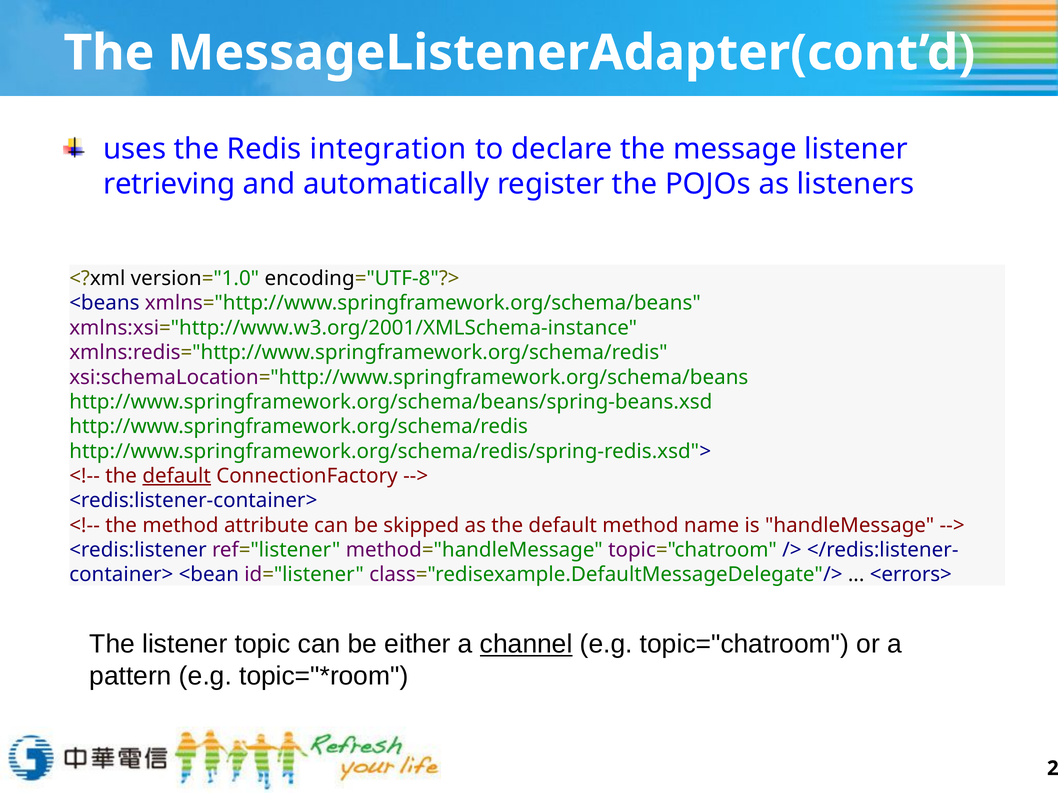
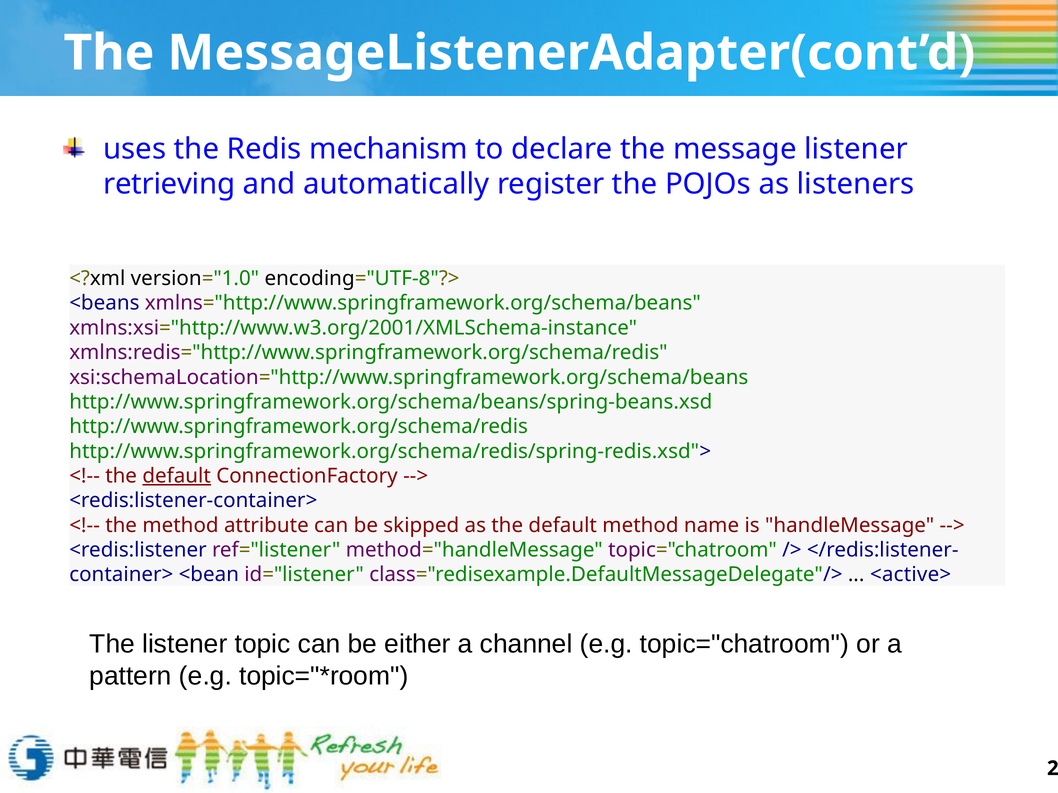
integration: integration -> mechanism
<errors>: <errors> -> <active>
channel underline: present -> none
